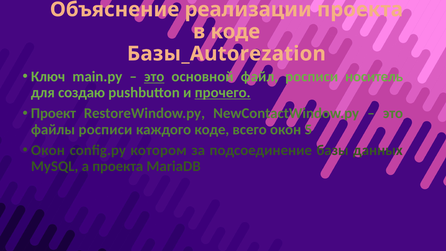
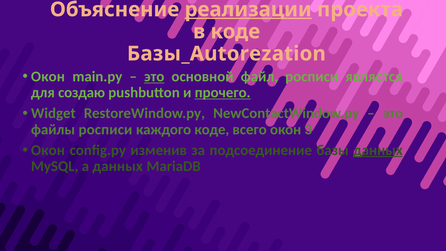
реализации underline: none -> present
Ключ at (48, 77): Ключ -> Окон
носитель: носитель -> является
Проект: Проект -> Widget
5: 5 -> 3
котором: котором -> изменив
данных at (378, 150) underline: none -> present
а проекта: проекта -> данных
